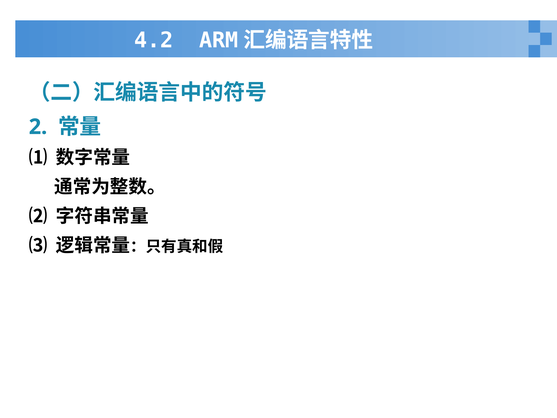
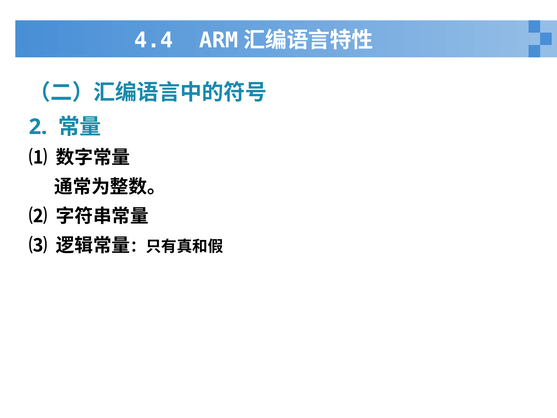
4.2: 4.2 -> 4.4
